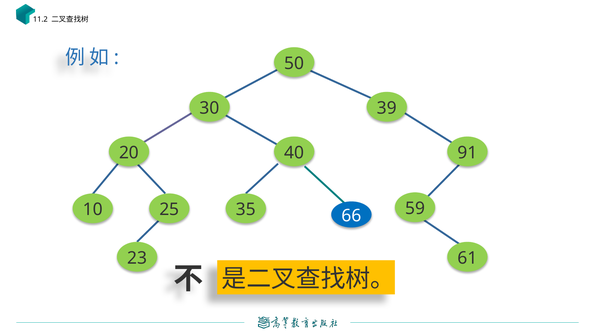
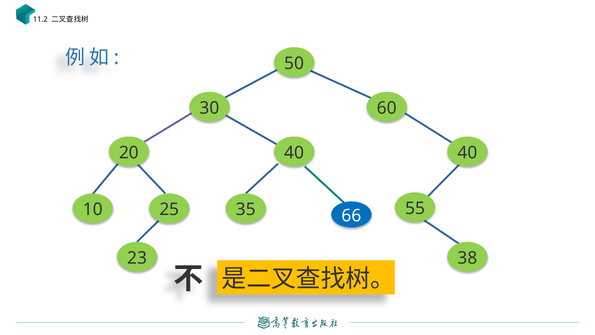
39: 39 -> 60
20 91: 91 -> 40
59: 59 -> 55
61: 61 -> 38
